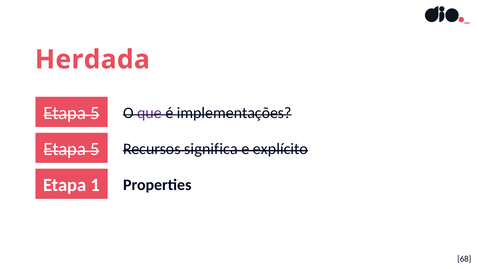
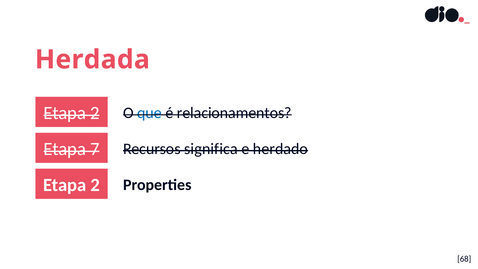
5 at (95, 113): 5 -> 2
que colour: purple -> blue
implementações: implementações -> relacionamentos
5 at (95, 149): 5 -> 7
explícito: explícito -> herdado
1 at (95, 185): 1 -> 2
